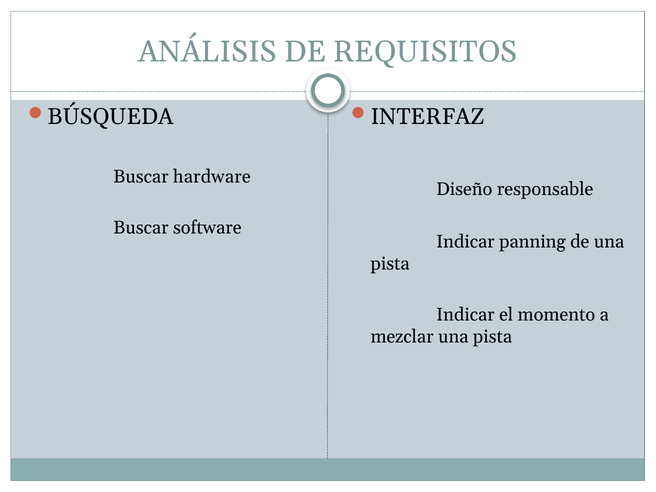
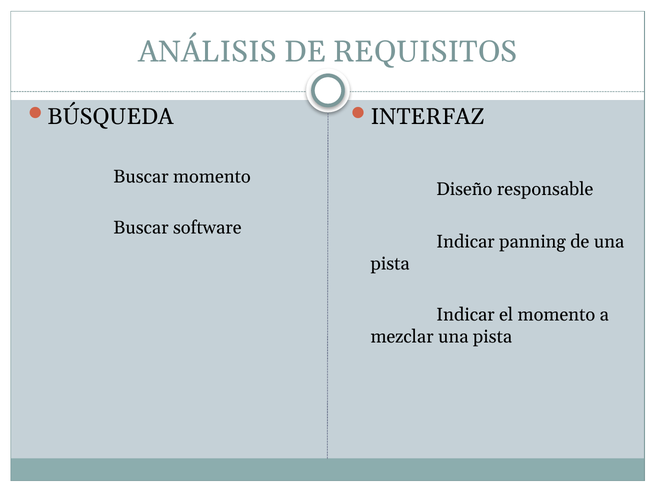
Buscar hardware: hardware -> momento
